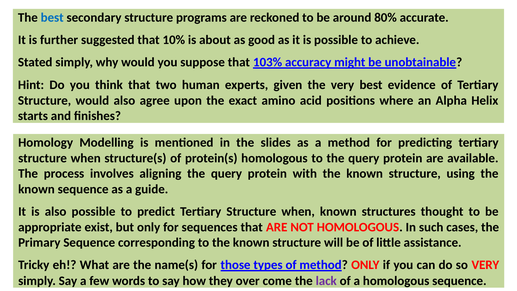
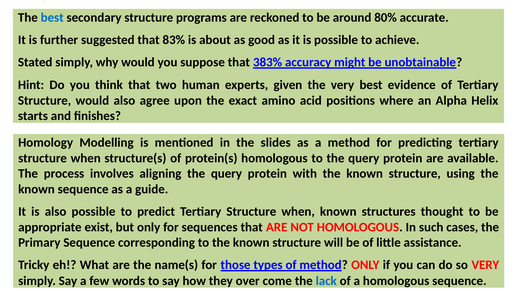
10%: 10% -> 83%
103%: 103% -> 383%
lack colour: purple -> blue
